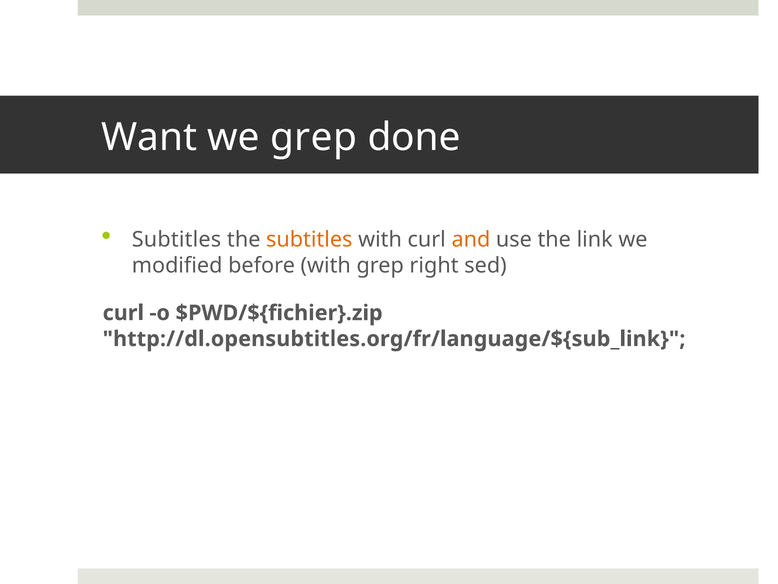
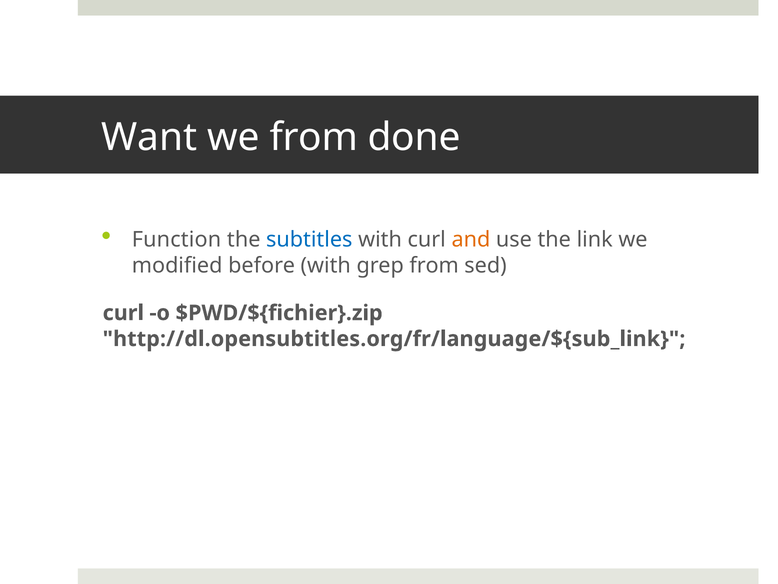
we grep: grep -> from
Subtitles at (176, 239): Subtitles -> Function
subtitles at (309, 239) colour: orange -> blue
grep right: right -> from
